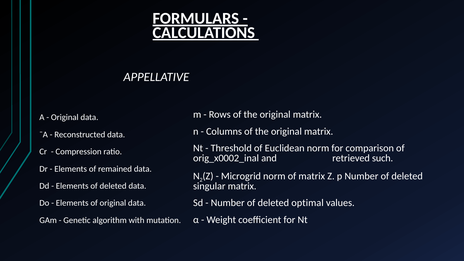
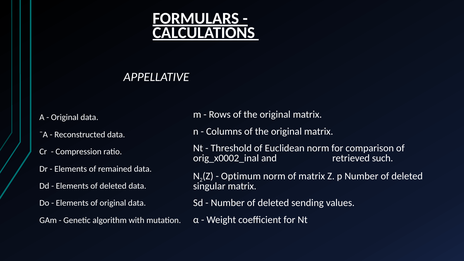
Microgrid: Microgrid -> Optimum
optimal: optimal -> sending
